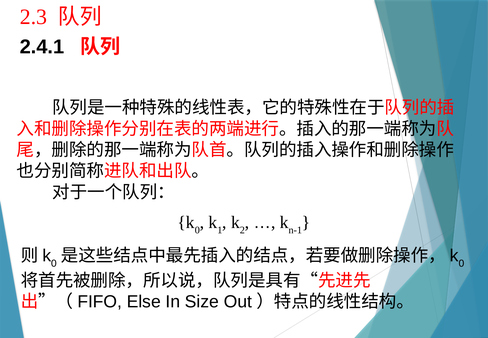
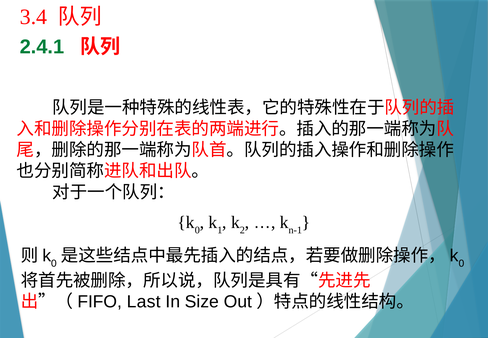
2.3: 2.3 -> 3.4
2.4.1 colour: black -> green
Else: Else -> Last
